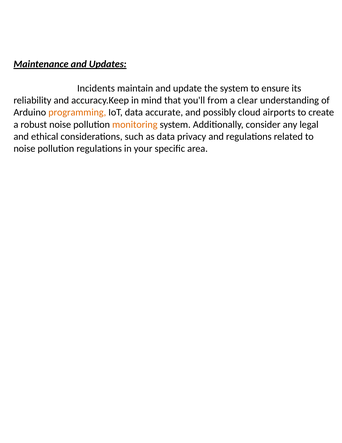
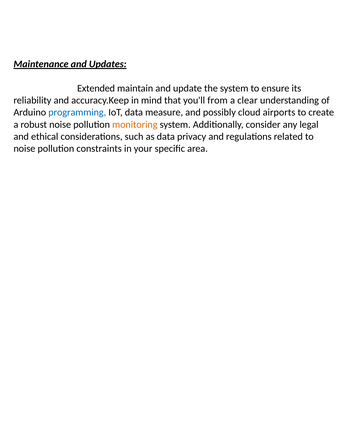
Incidents: Incidents -> Extended
programming colour: orange -> blue
accurate: accurate -> measure
pollution regulations: regulations -> constraints
